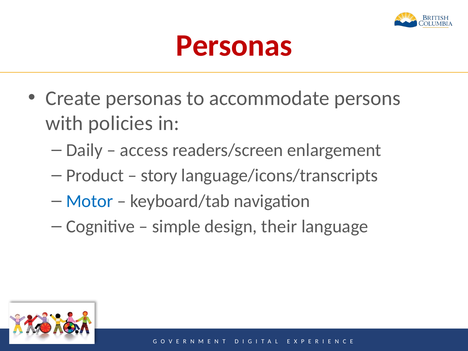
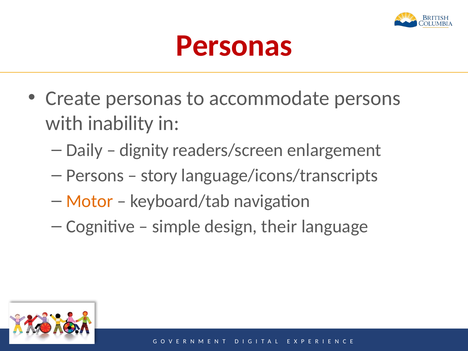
policies: policies -> inability
access: access -> dignity
Product at (95, 176): Product -> Persons
Motor colour: blue -> orange
